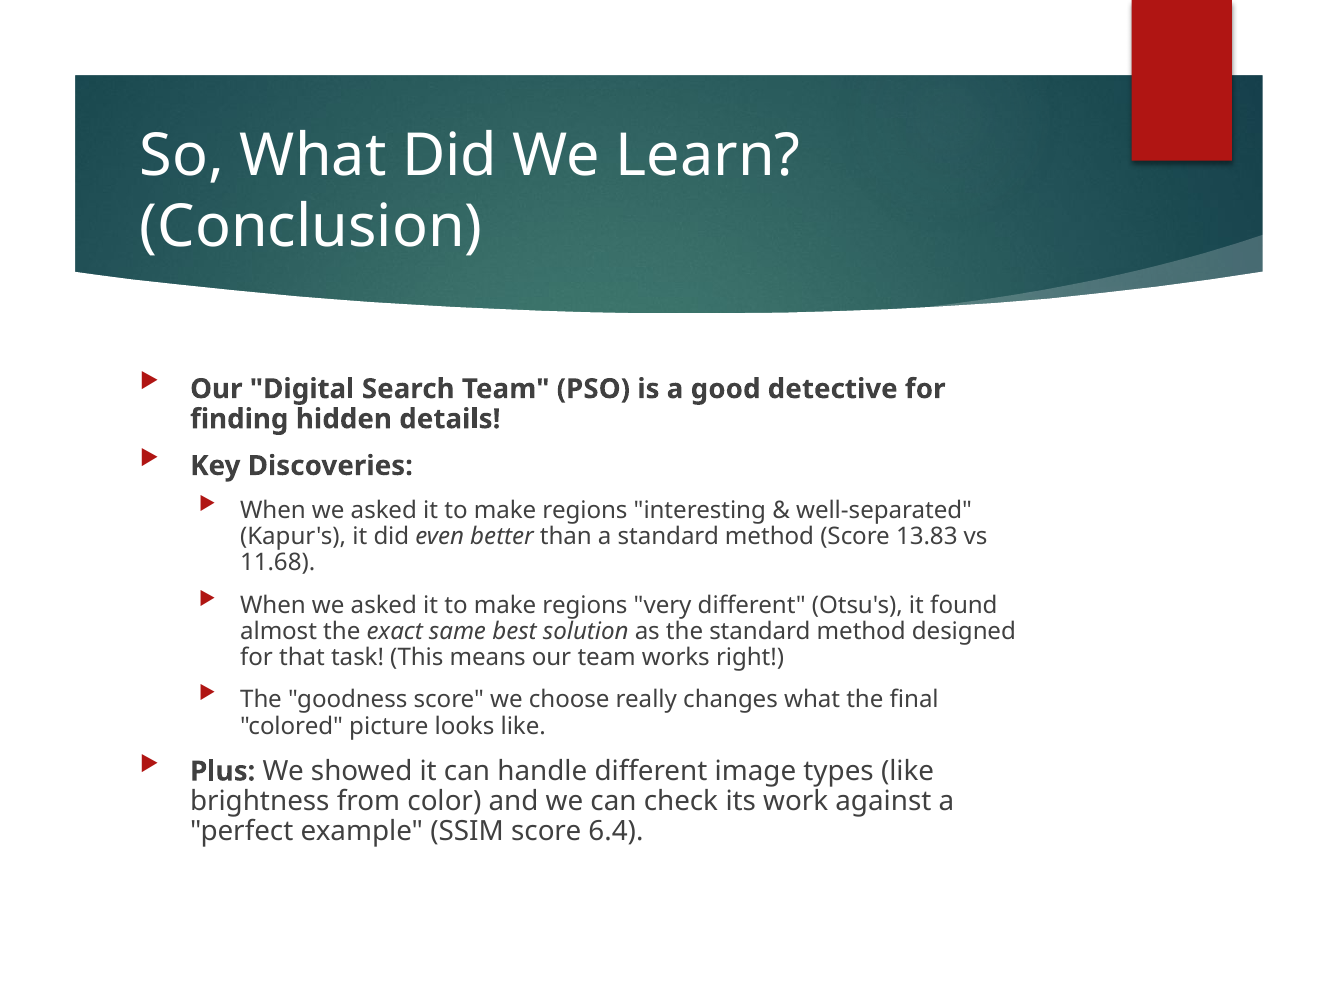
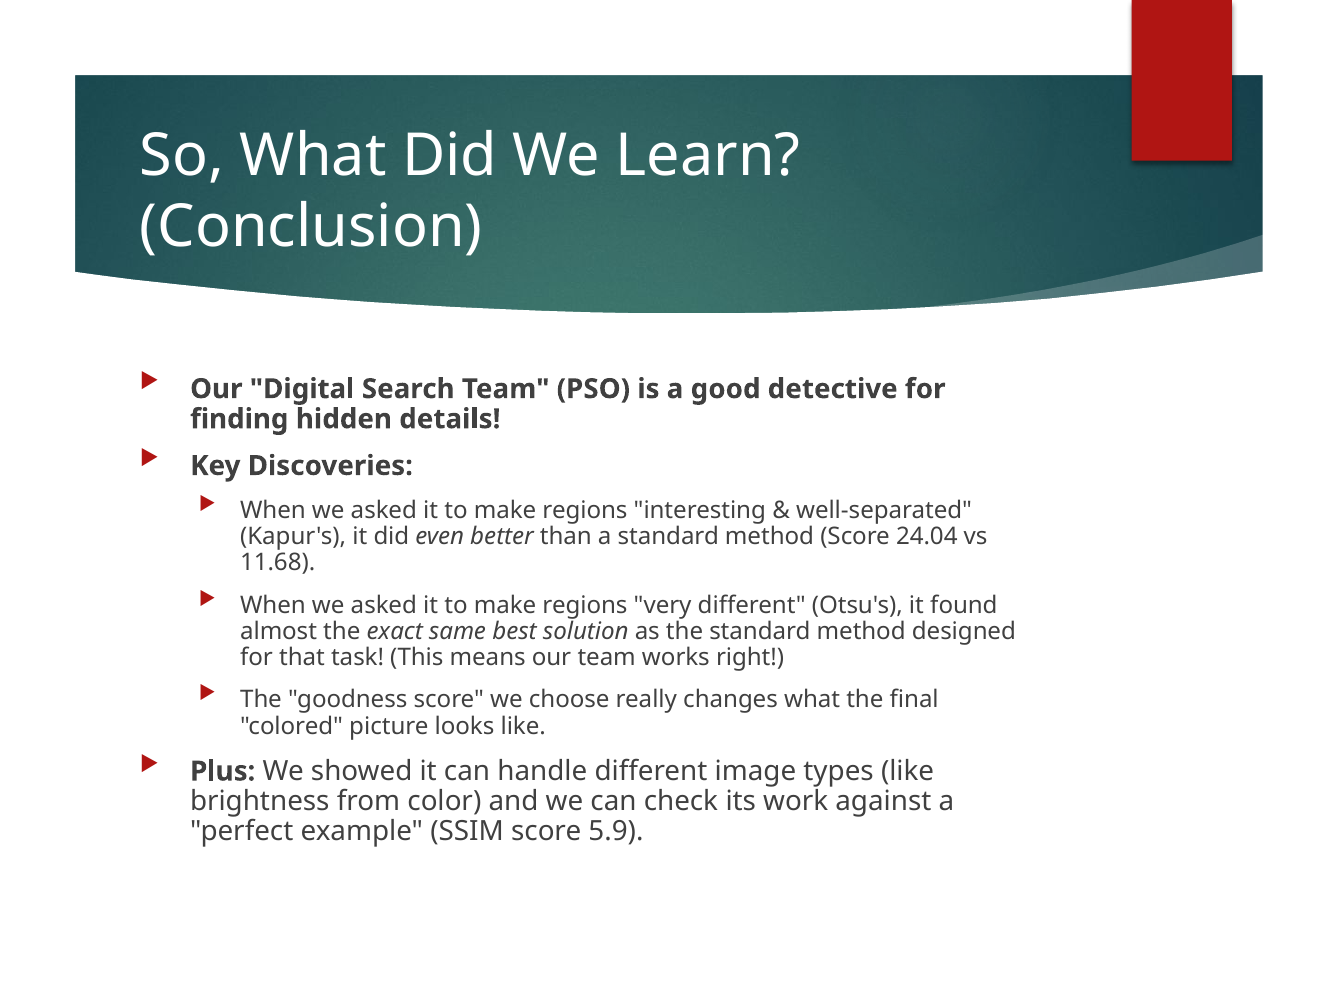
13.83: 13.83 -> 24.04
6.4: 6.4 -> 5.9
